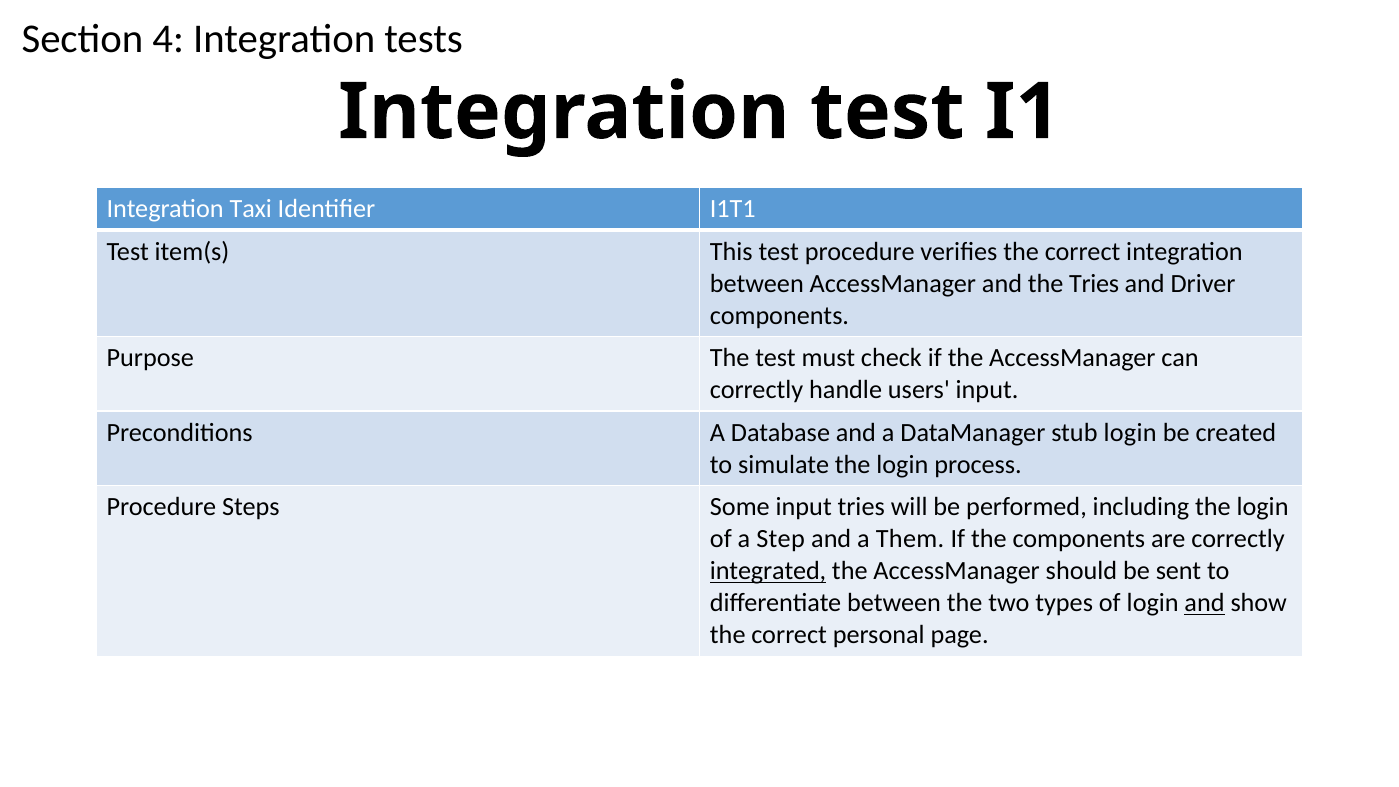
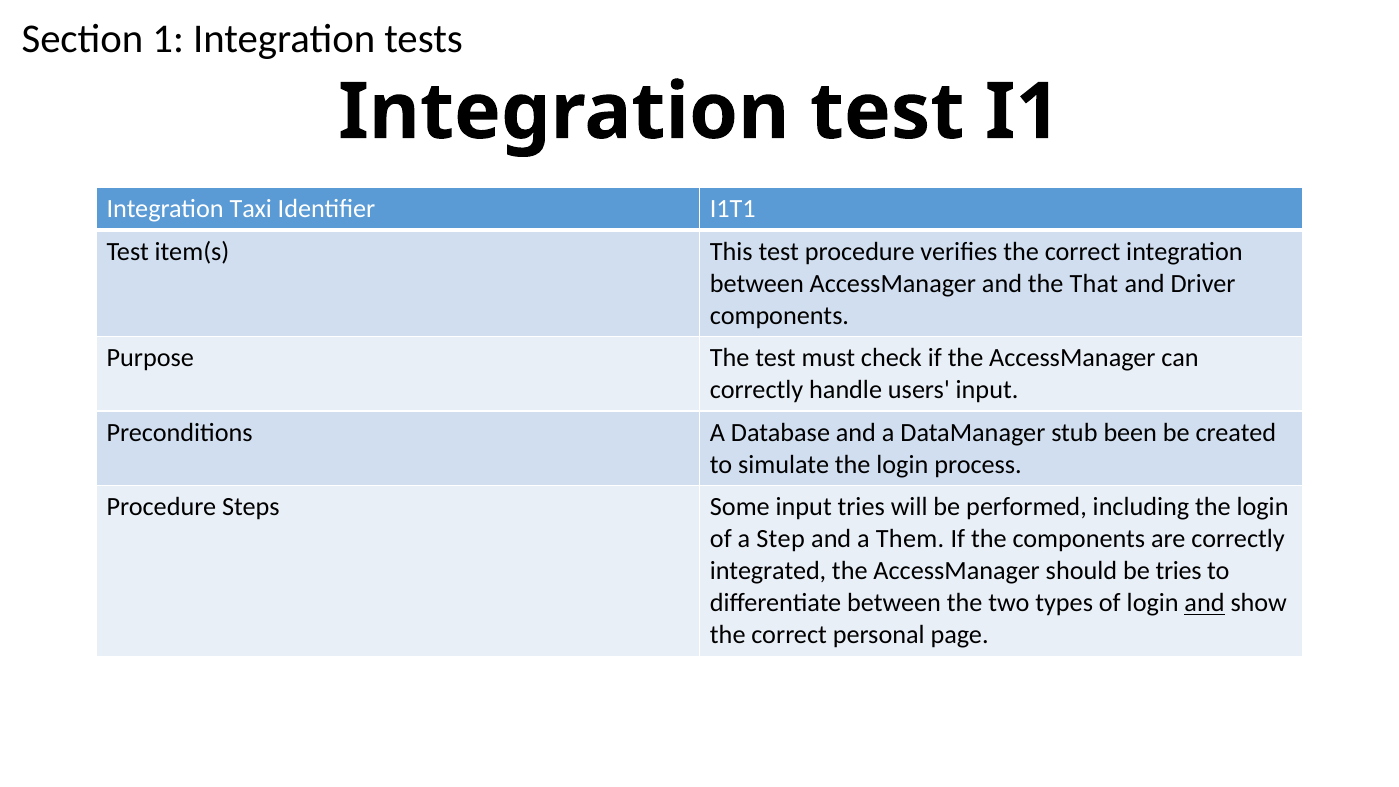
4: 4 -> 1
the Tries: Tries -> That
stub login: login -> been
integrated underline: present -> none
be sent: sent -> tries
